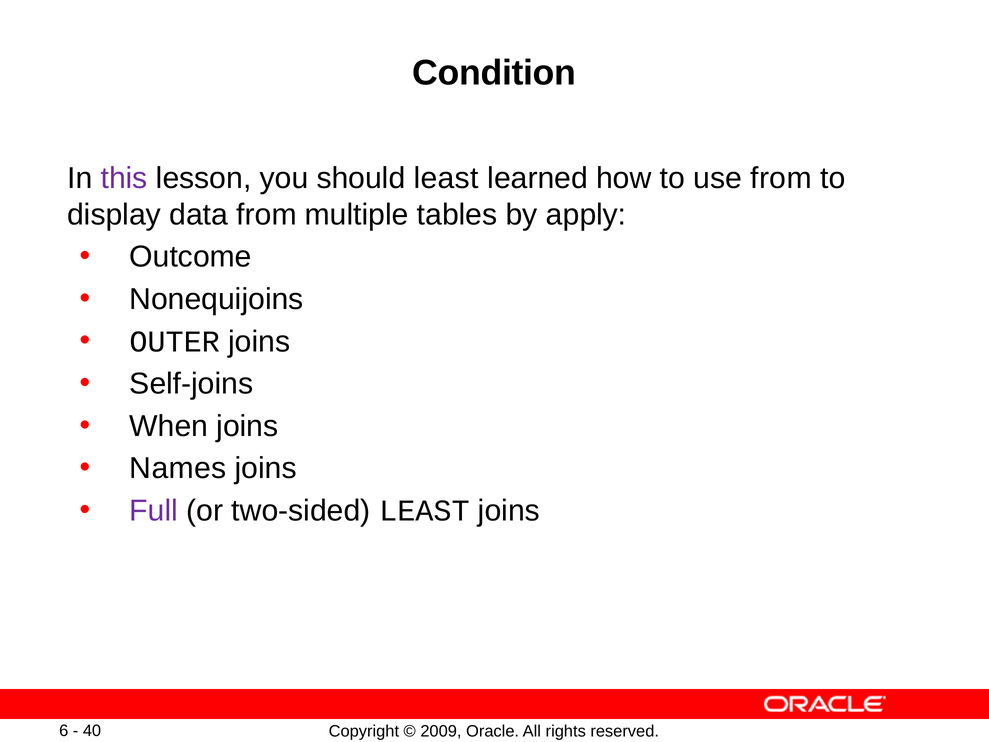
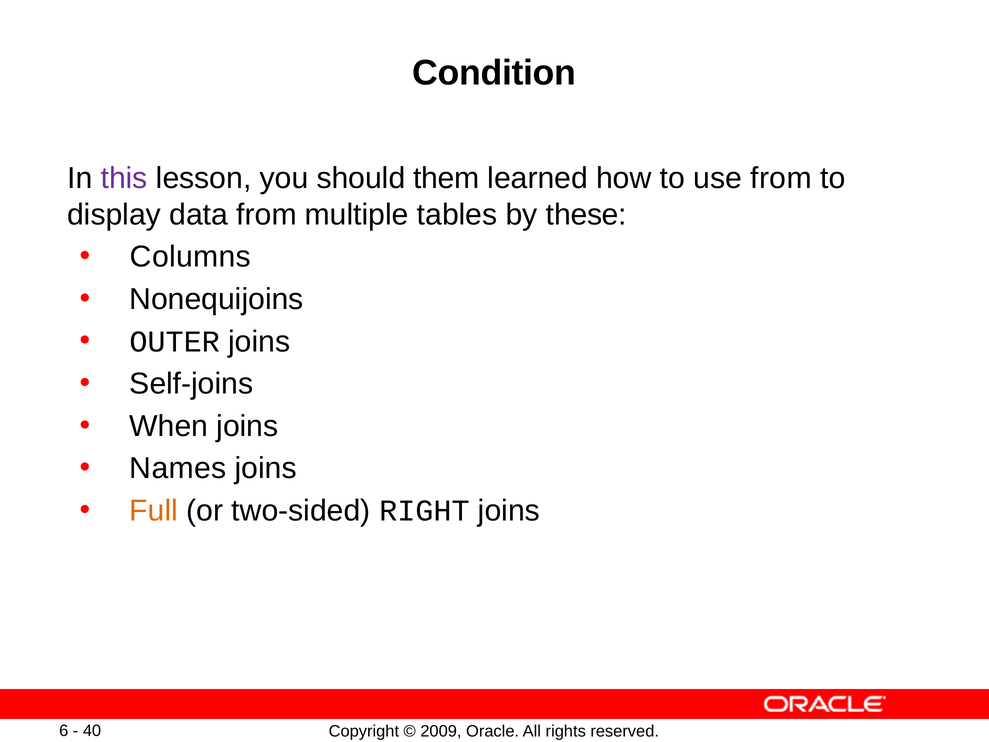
should least: least -> them
apply: apply -> these
Outcome: Outcome -> Columns
Full colour: purple -> orange
two-sided LEAST: LEAST -> RIGHT
